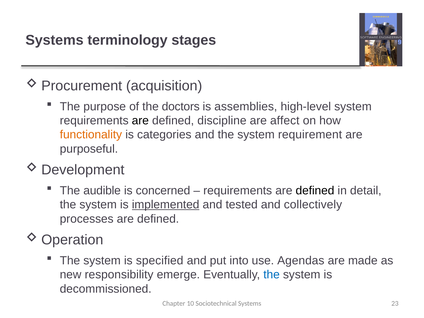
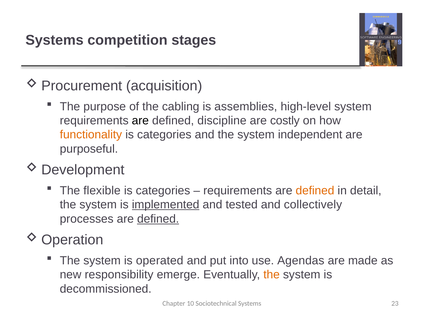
terminology: terminology -> competition
doctors: doctors -> cabling
affect: affect -> costly
requirement: requirement -> independent
audible: audible -> flexible
concerned at (163, 191): concerned -> categories
defined at (315, 191) colour: black -> orange
defined at (158, 219) underline: none -> present
specified: specified -> operated
the at (272, 275) colour: blue -> orange
